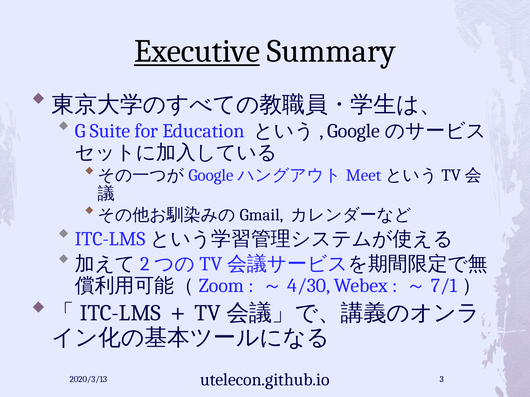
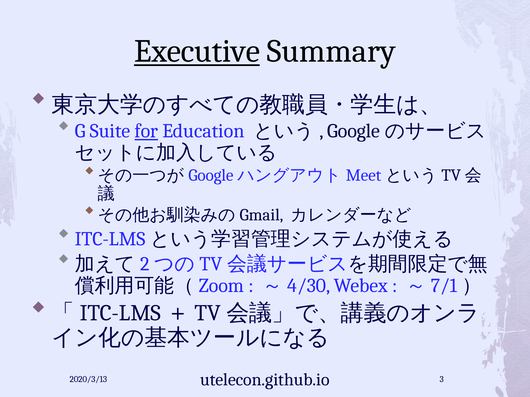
for underline: none -> present
